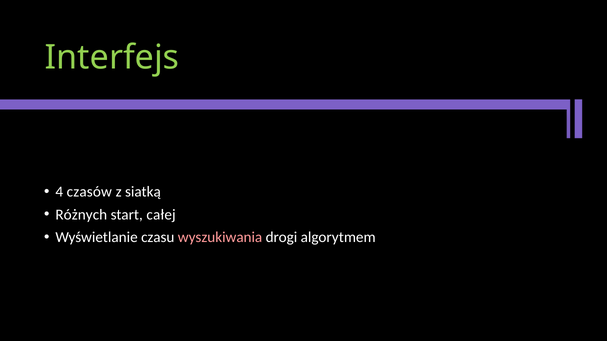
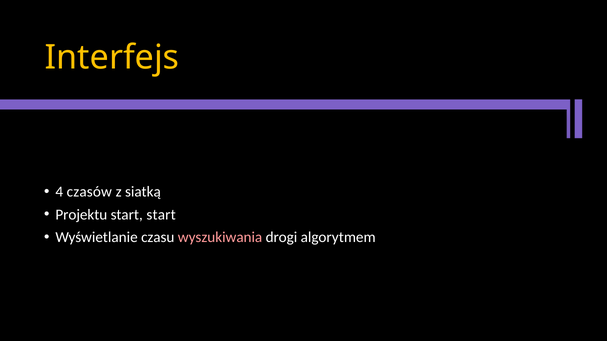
Interfejs colour: light green -> yellow
Różnych: Różnych -> Projektu
start całej: całej -> start
